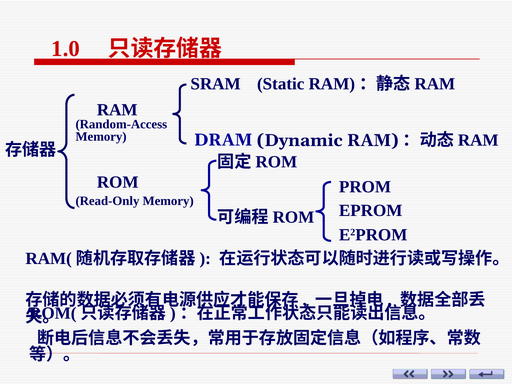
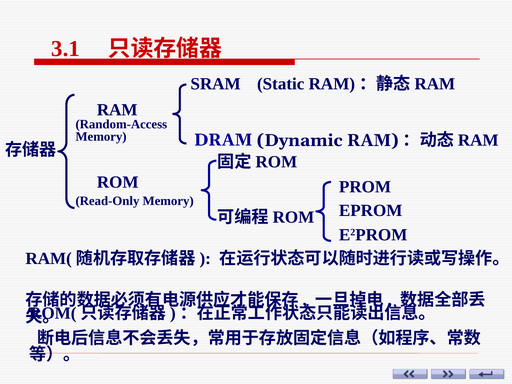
1.0: 1.0 -> 3.1
